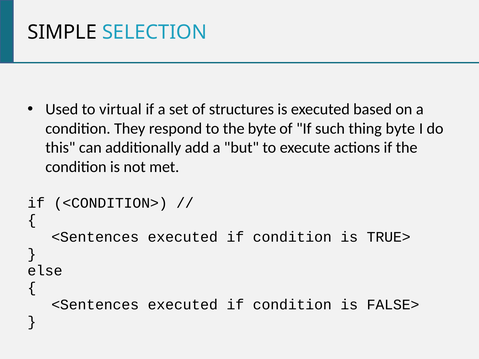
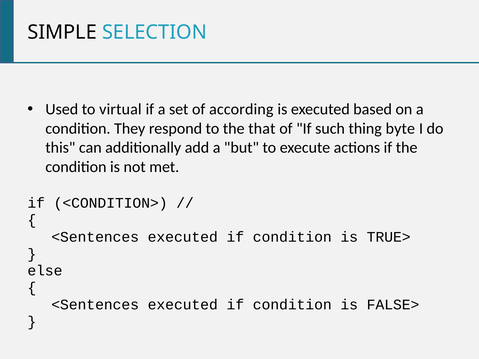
structures: structures -> according
the byte: byte -> that
